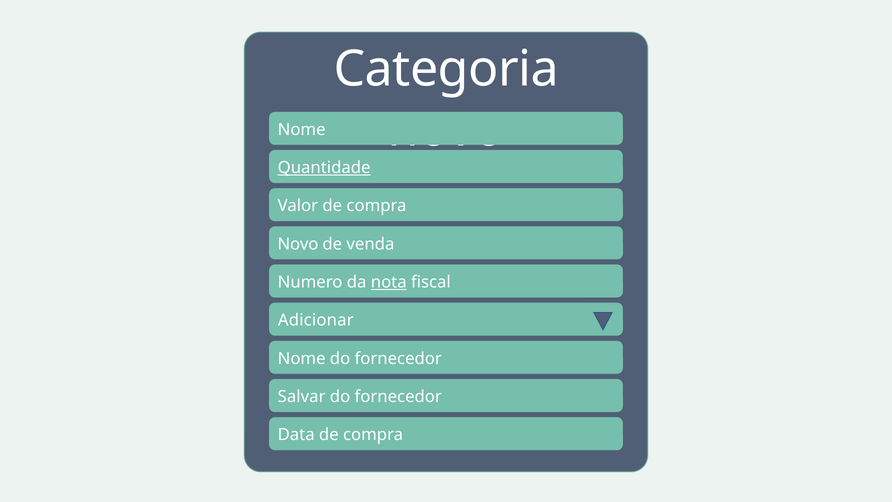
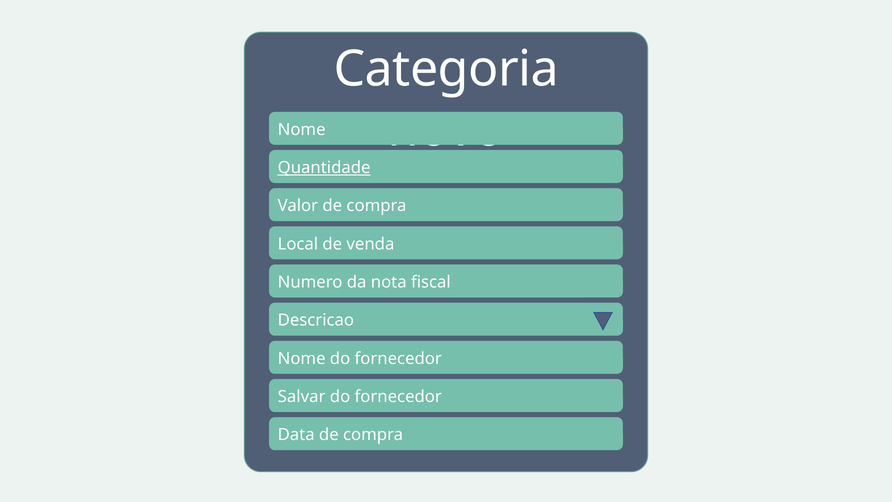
Novo at (298, 244): Novo -> Local
nota underline: present -> none
Adicionar: Adicionar -> Descricao
